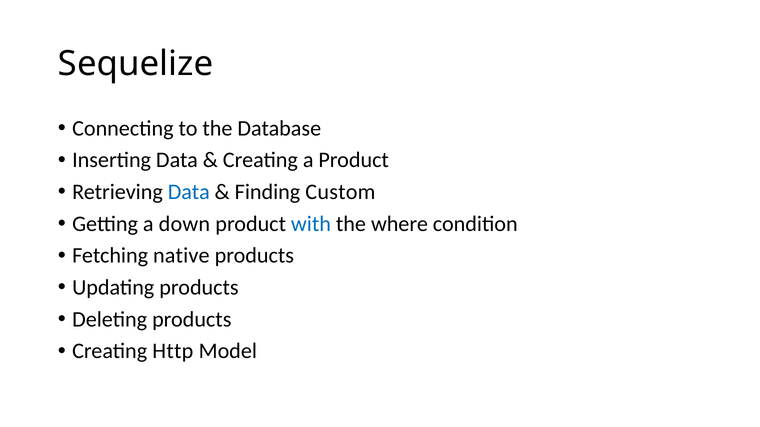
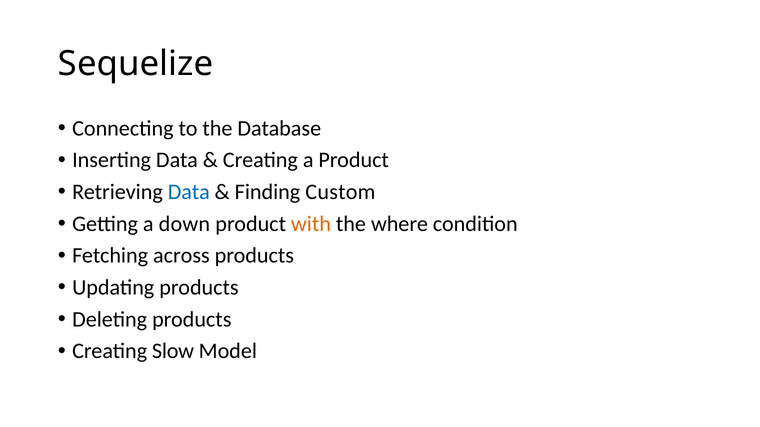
with colour: blue -> orange
native: native -> across
Http: Http -> Slow
